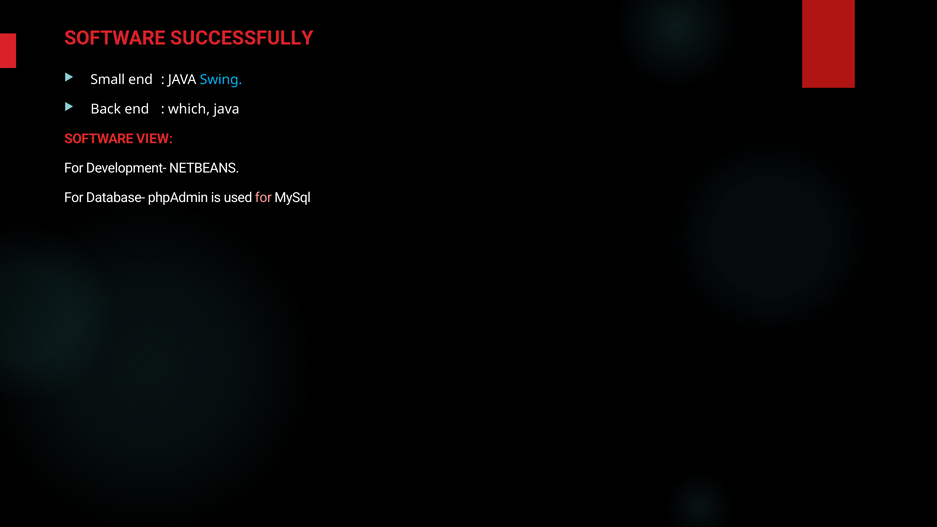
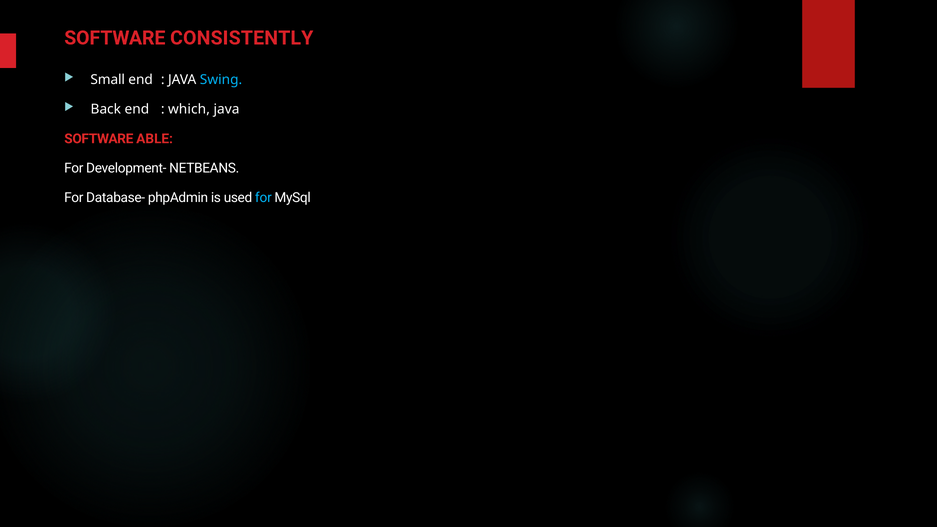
SUCCESSFULLY: SUCCESSFULLY -> CONSISTENTLY
VIEW: VIEW -> ABLE
for at (263, 198) colour: pink -> light blue
